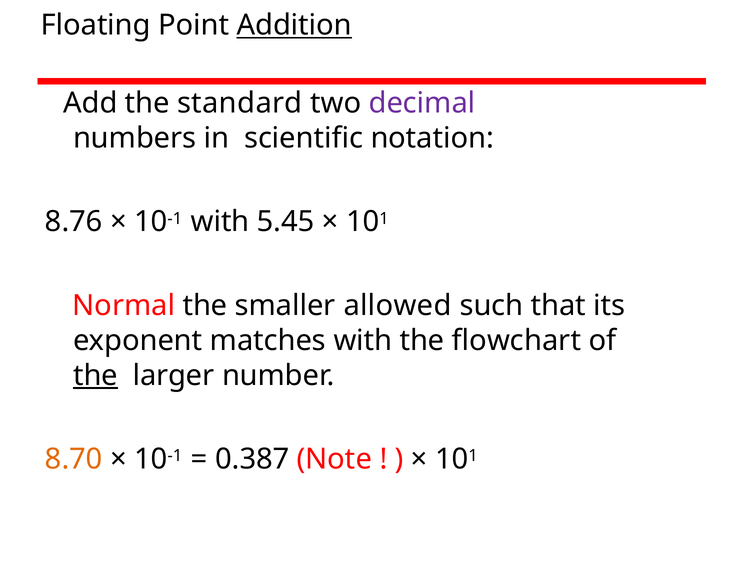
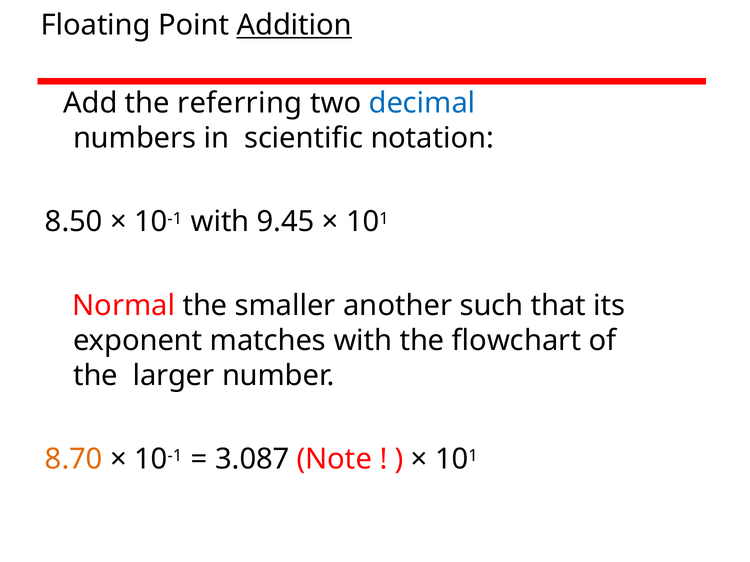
standard: standard -> referring
decimal colour: purple -> blue
8.76: 8.76 -> 8.50
5.45: 5.45 -> 9.45
allowed: allowed -> another
the at (95, 376) underline: present -> none
0.387: 0.387 -> 3.087
